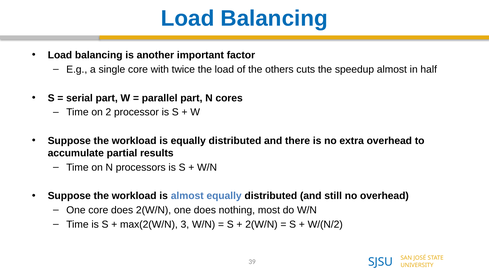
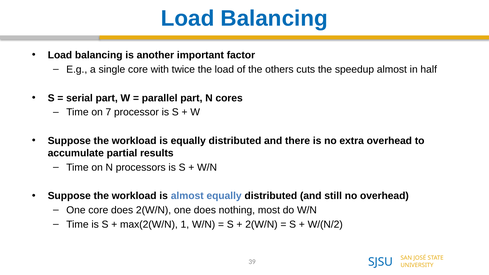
2: 2 -> 7
3: 3 -> 1
